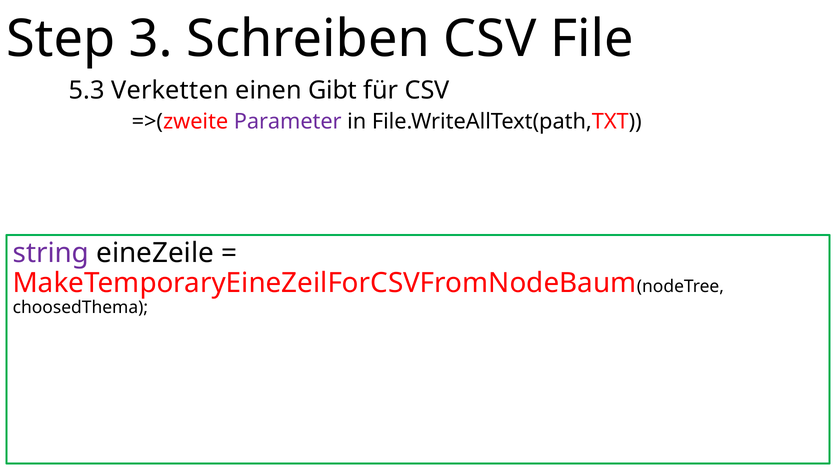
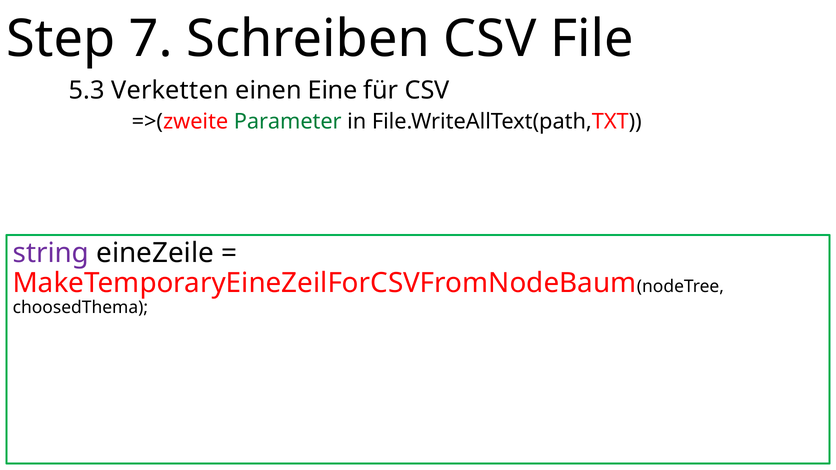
3: 3 -> 7
Gibt: Gibt -> Eine
Parameter colour: purple -> green
